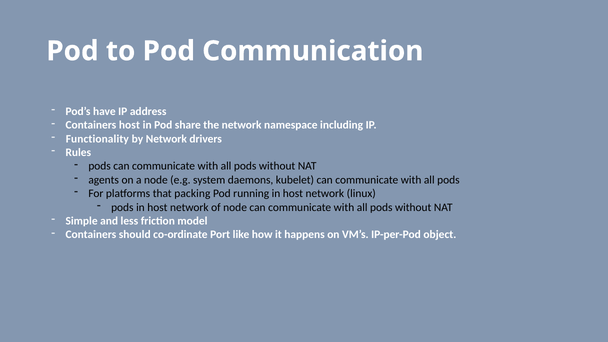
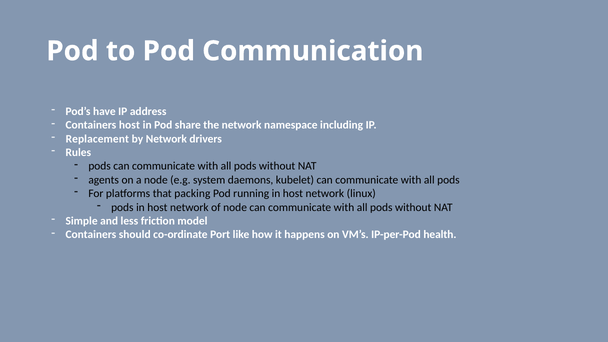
Functionality: Functionality -> Replacement
object: object -> health
